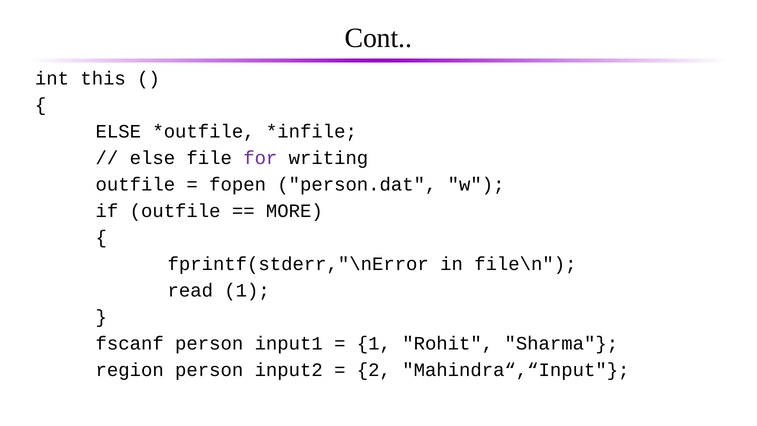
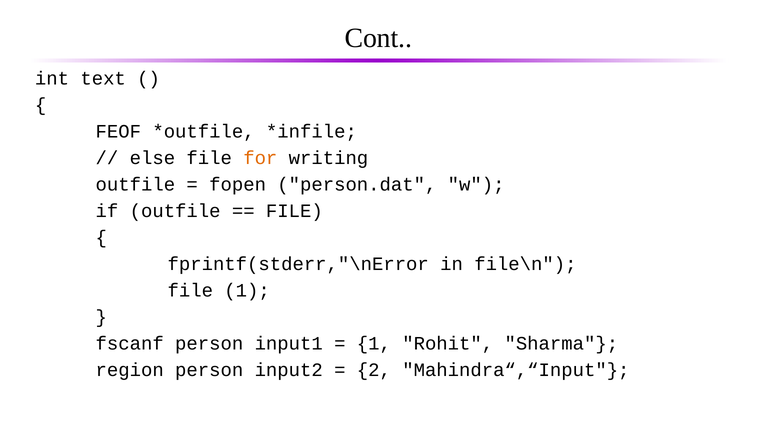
this: this -> text
ELSE at (118, 131): ELSE -> FEOF
for colour: purple -> orange
MORE at (294, 211): MORE -> FILE
read at (190, 290): read -> file
